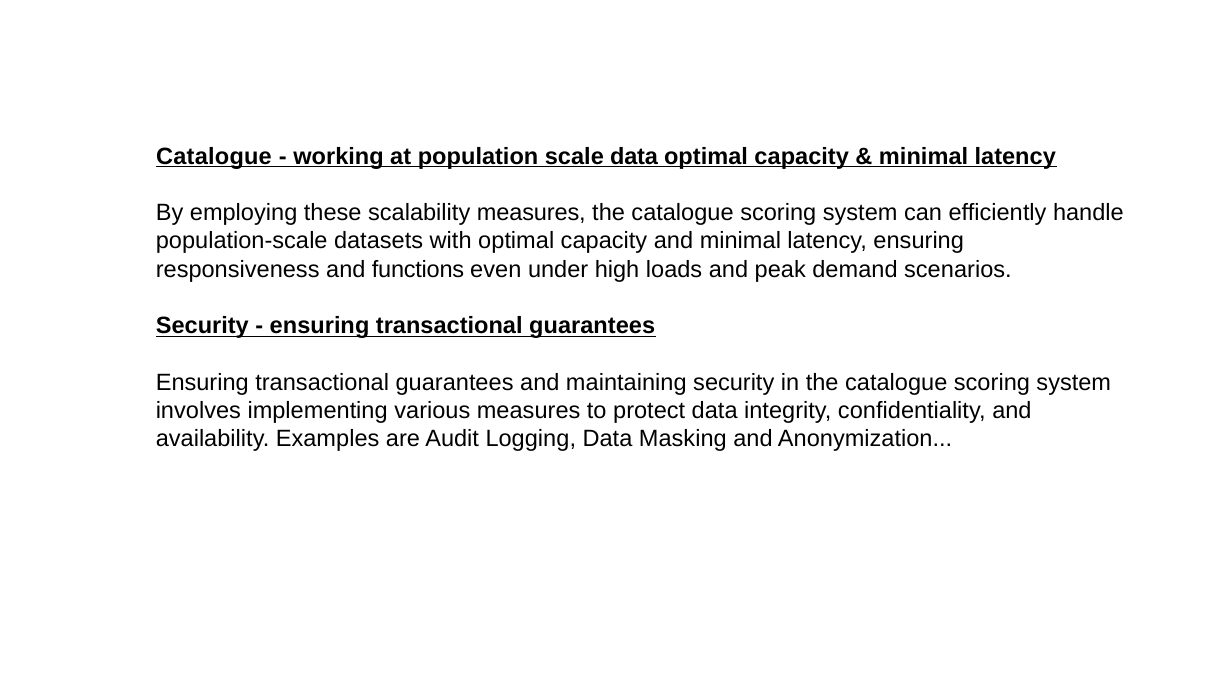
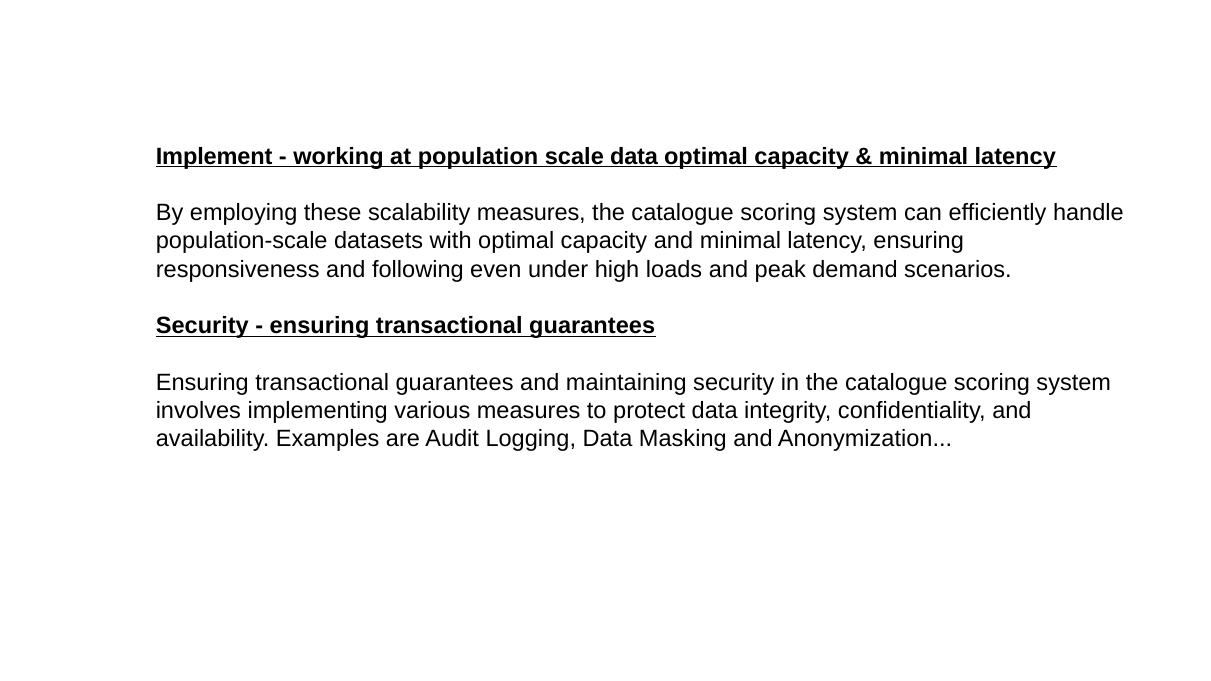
Catalogue at (214, 156): Catalogue -> Implement
functions: functions -> following
